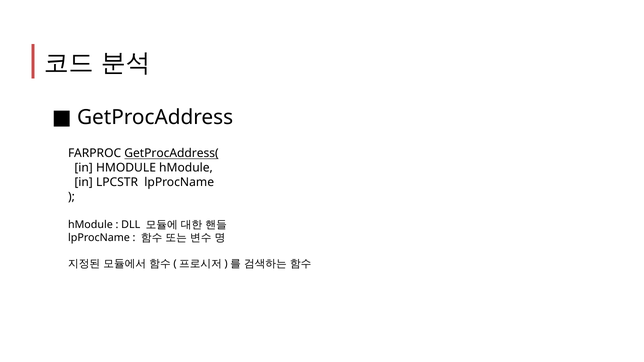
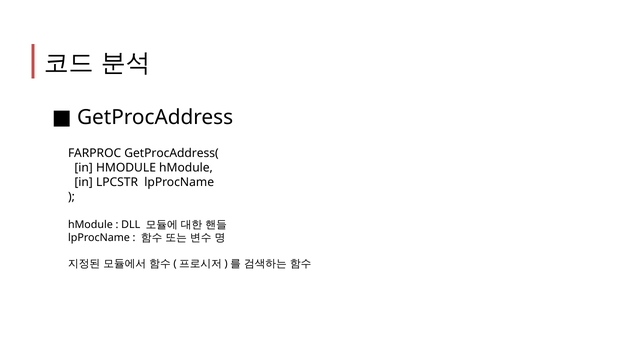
GetProcAddress( underline: present -> none
